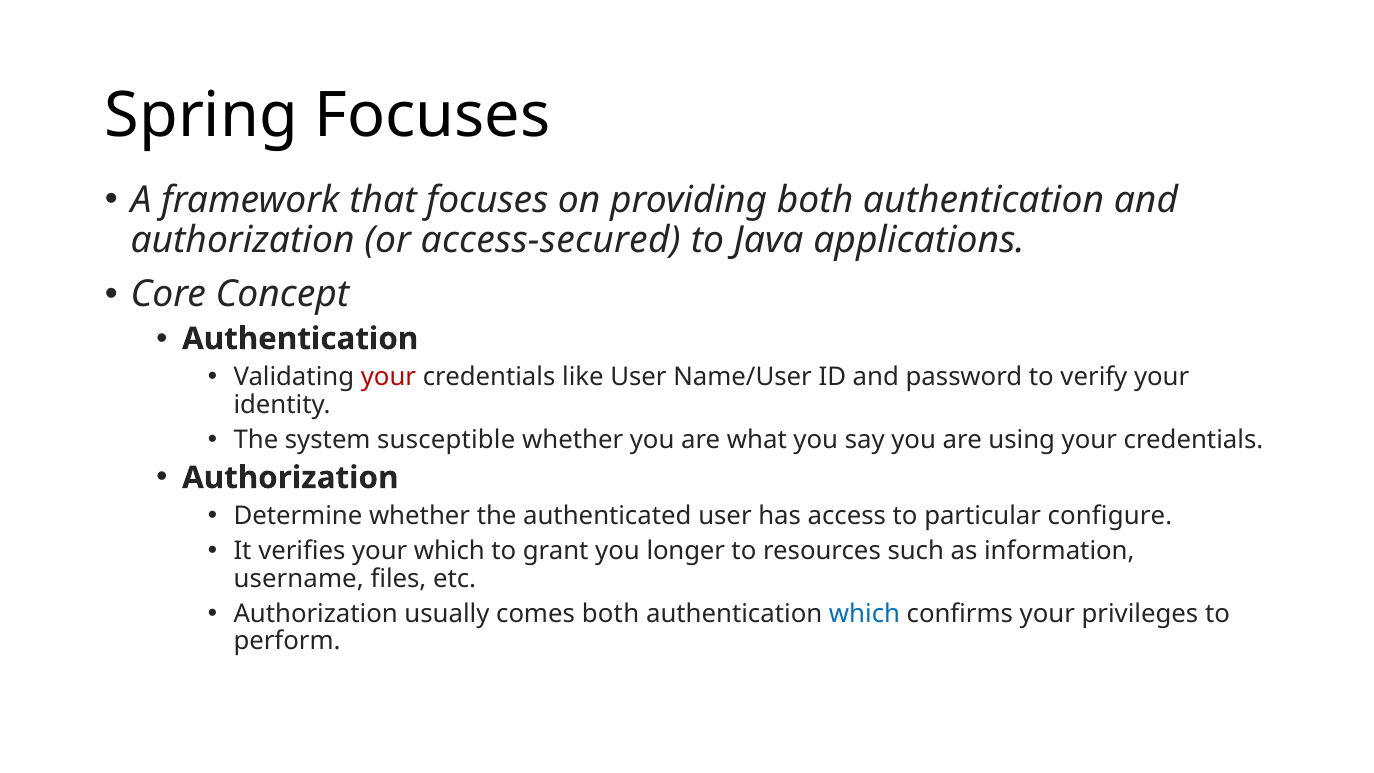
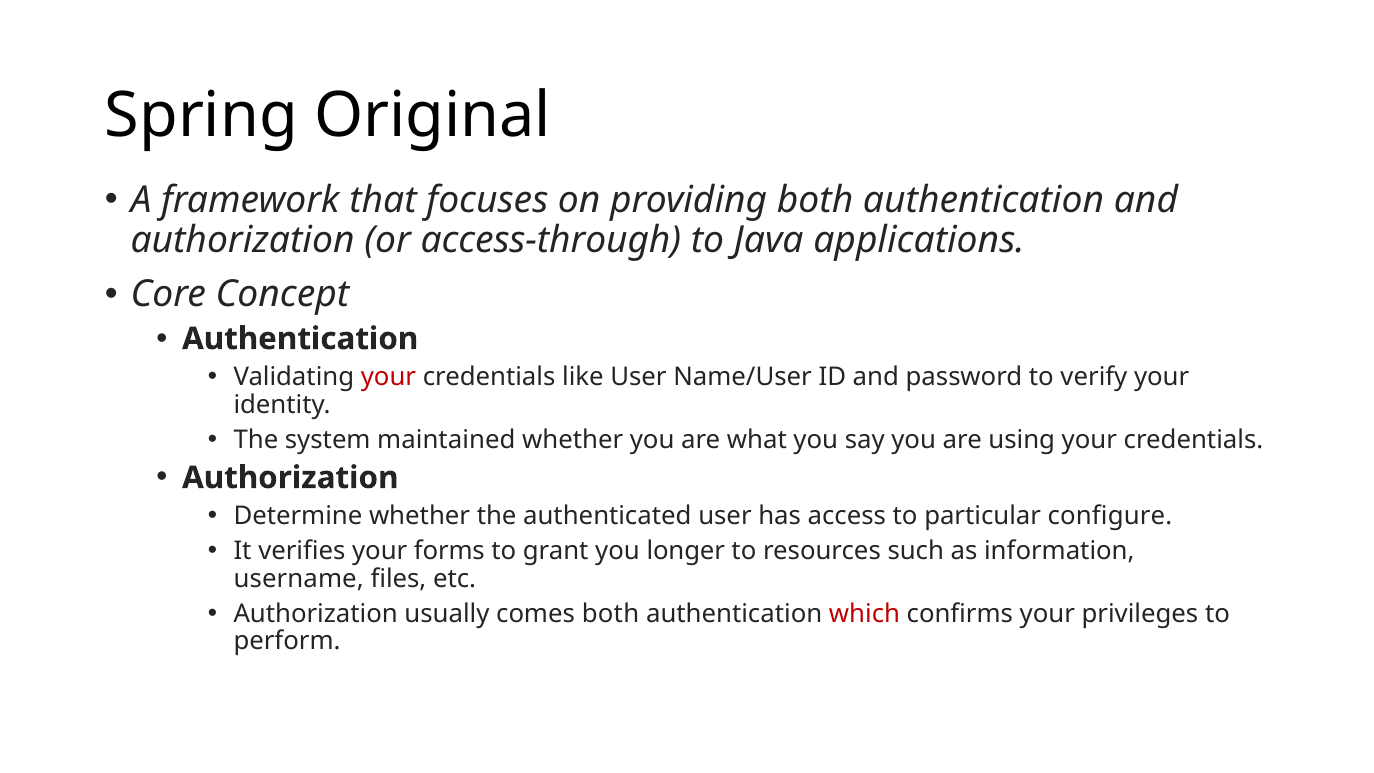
Spring Focuses: Focuses -> Original
access-secured: access-secured -> access-through
susceptible: susceptible -> maintained
your which: which -> forms
which at (865, 614) colour: blue -> red
